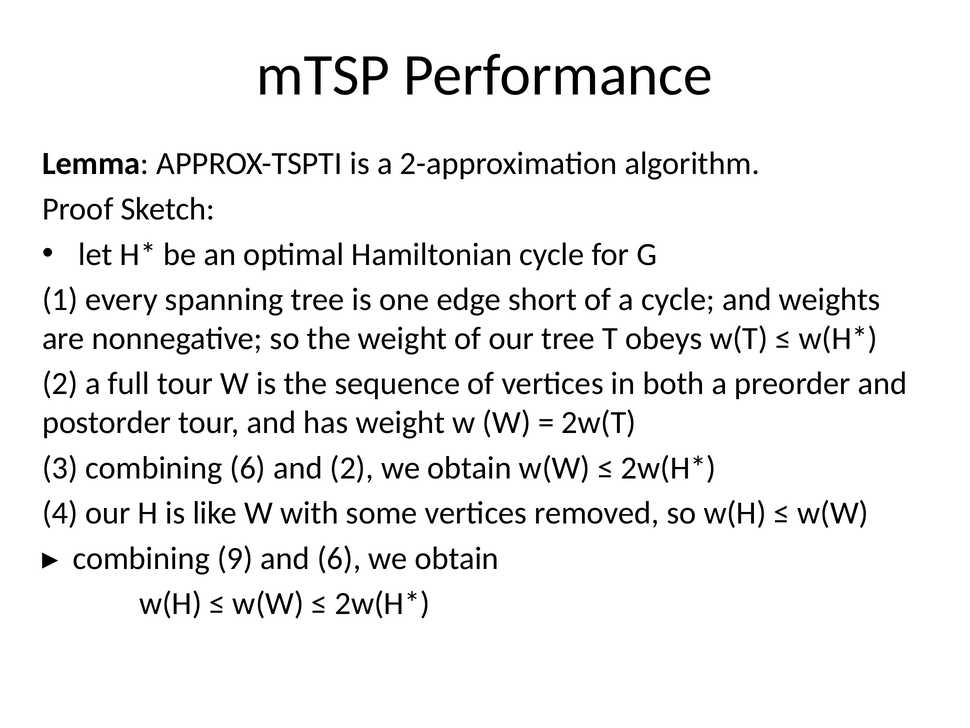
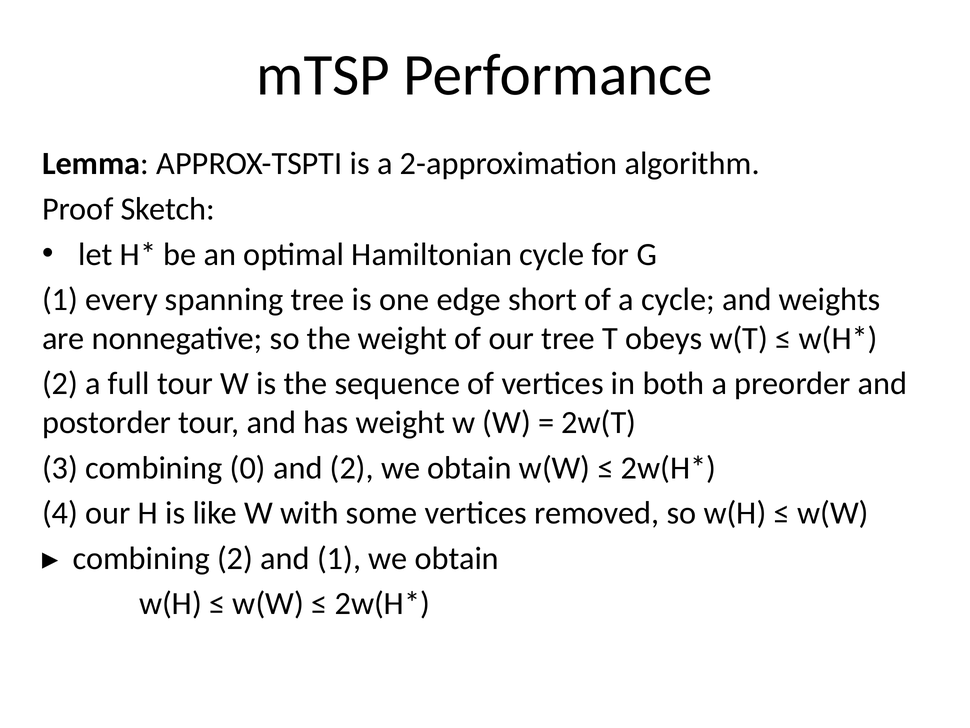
combining 6: 6 -> 0
combining 9: 9 -> 2
and 6: 6 -> 1
